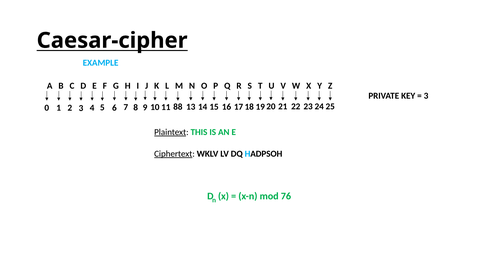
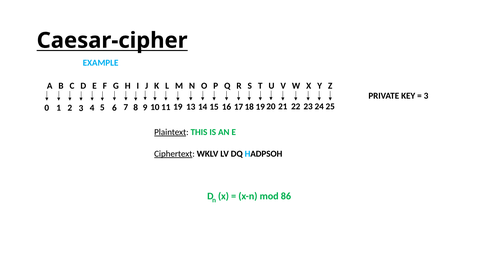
88: 88 -> 19
76: 76 -> 86
